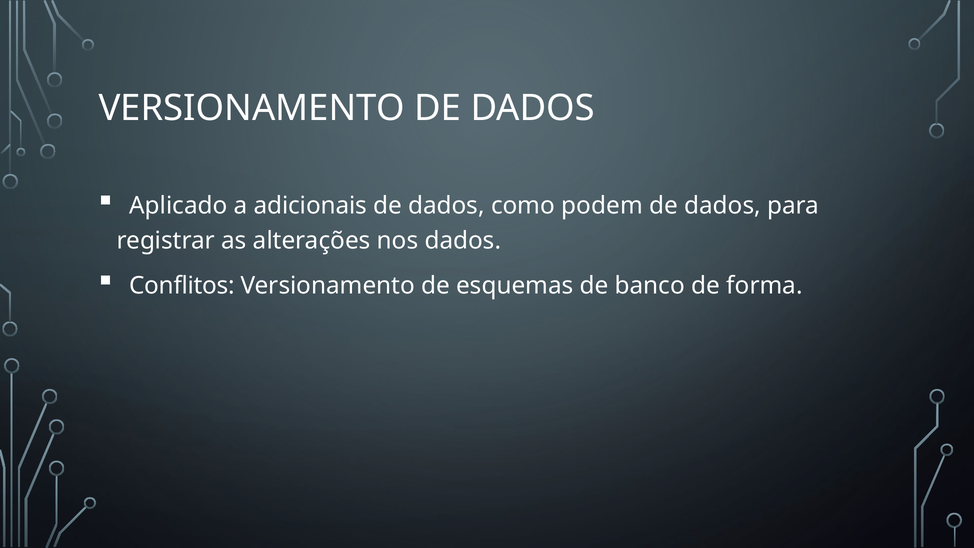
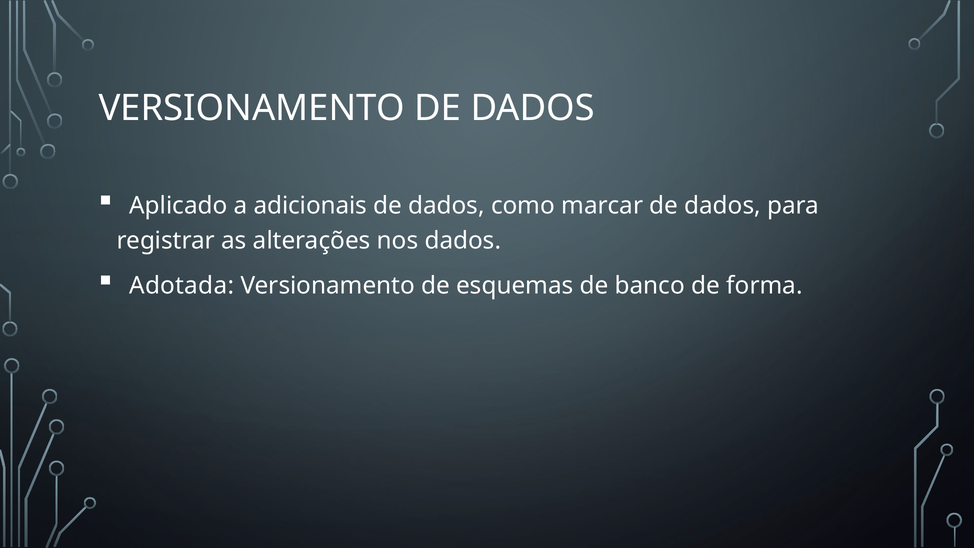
podem: podem -> marcar
Conflitos: Conflitos -> Adotada
